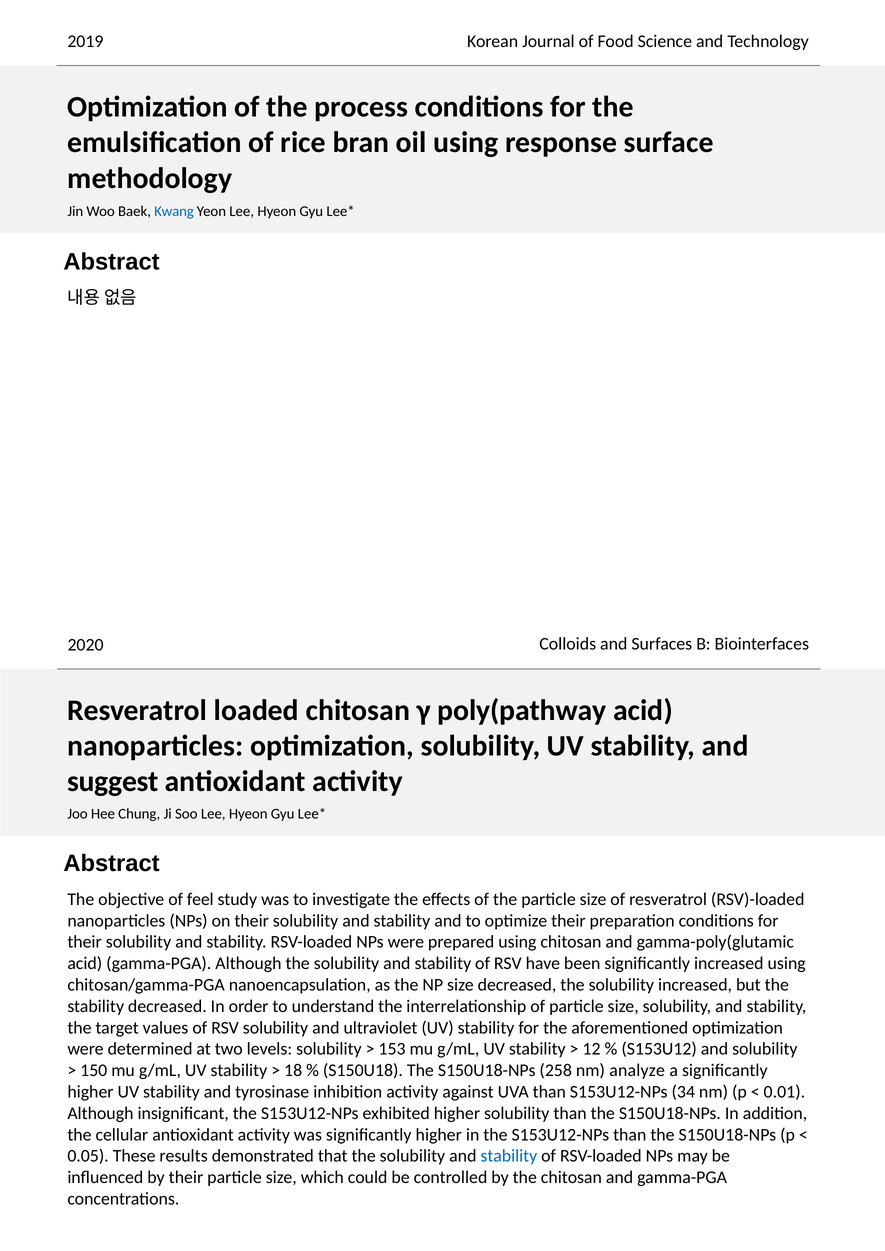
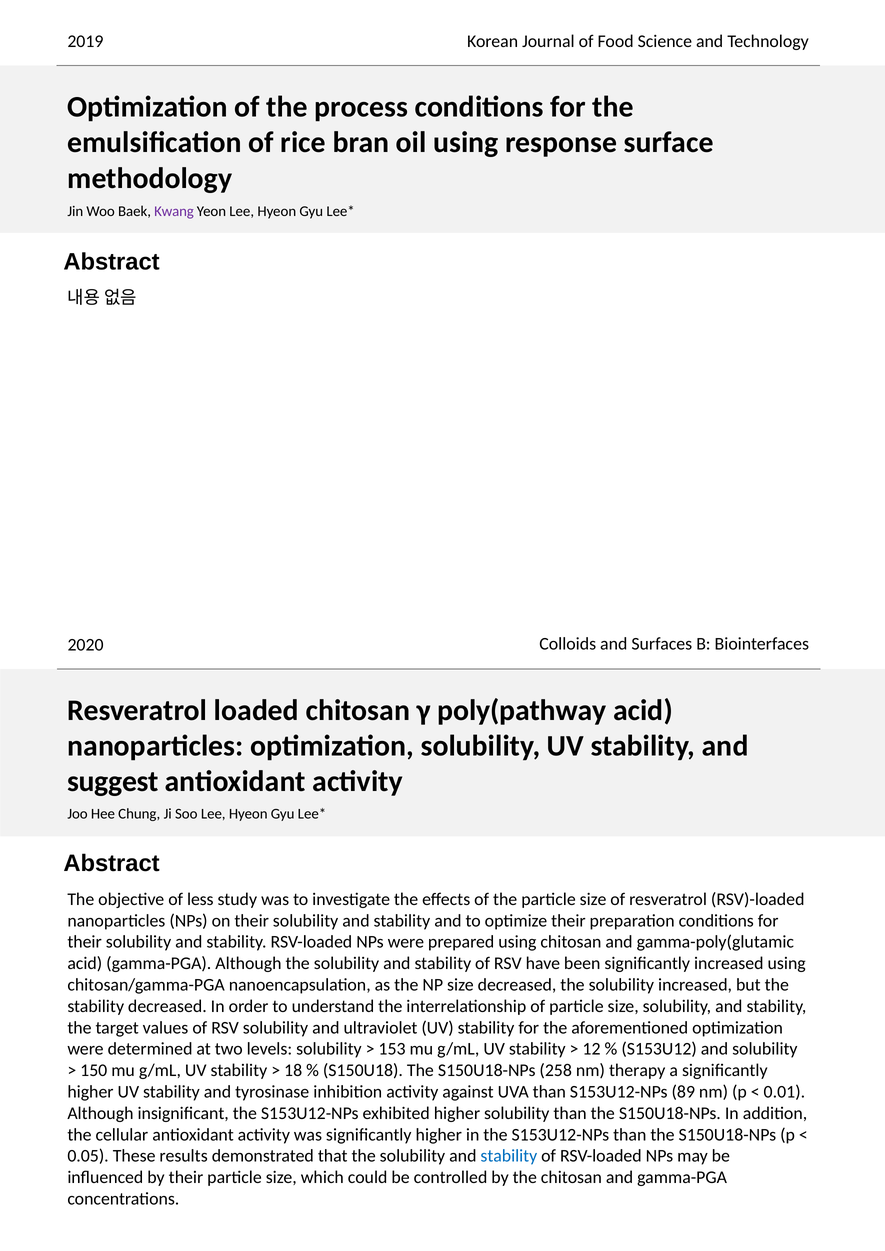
Kwang colour: blue -> purple
feel: feel -> less
analyze: analyze -> therapy
34: 34 -> 89
